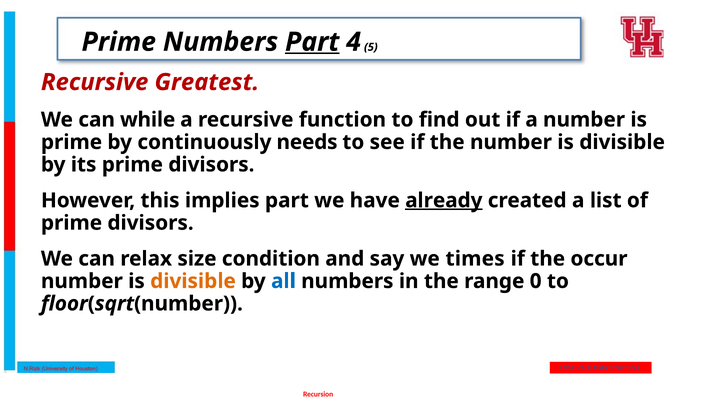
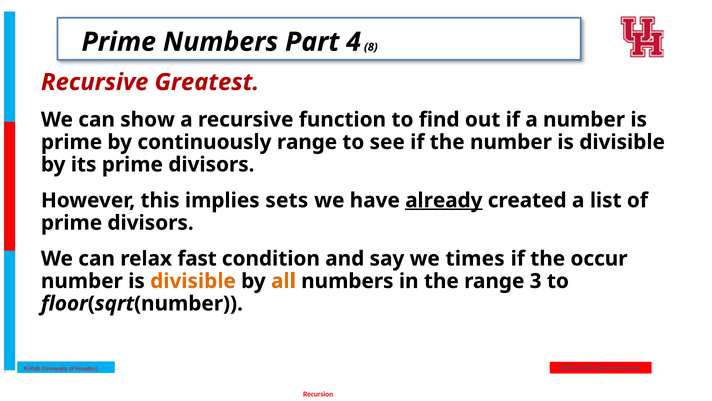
Part at (312, 42) underline: present -> none
5: 5 -> 8
while: while -> show
continuously needs: needs -> range
implies part: part -> sets
size: size -> fast
all colour: blue -> orange
0: 0 -> 3
